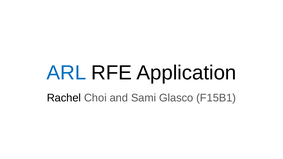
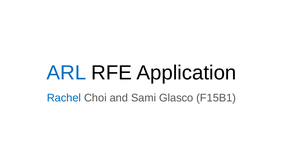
Rachel colour: black -> blue
